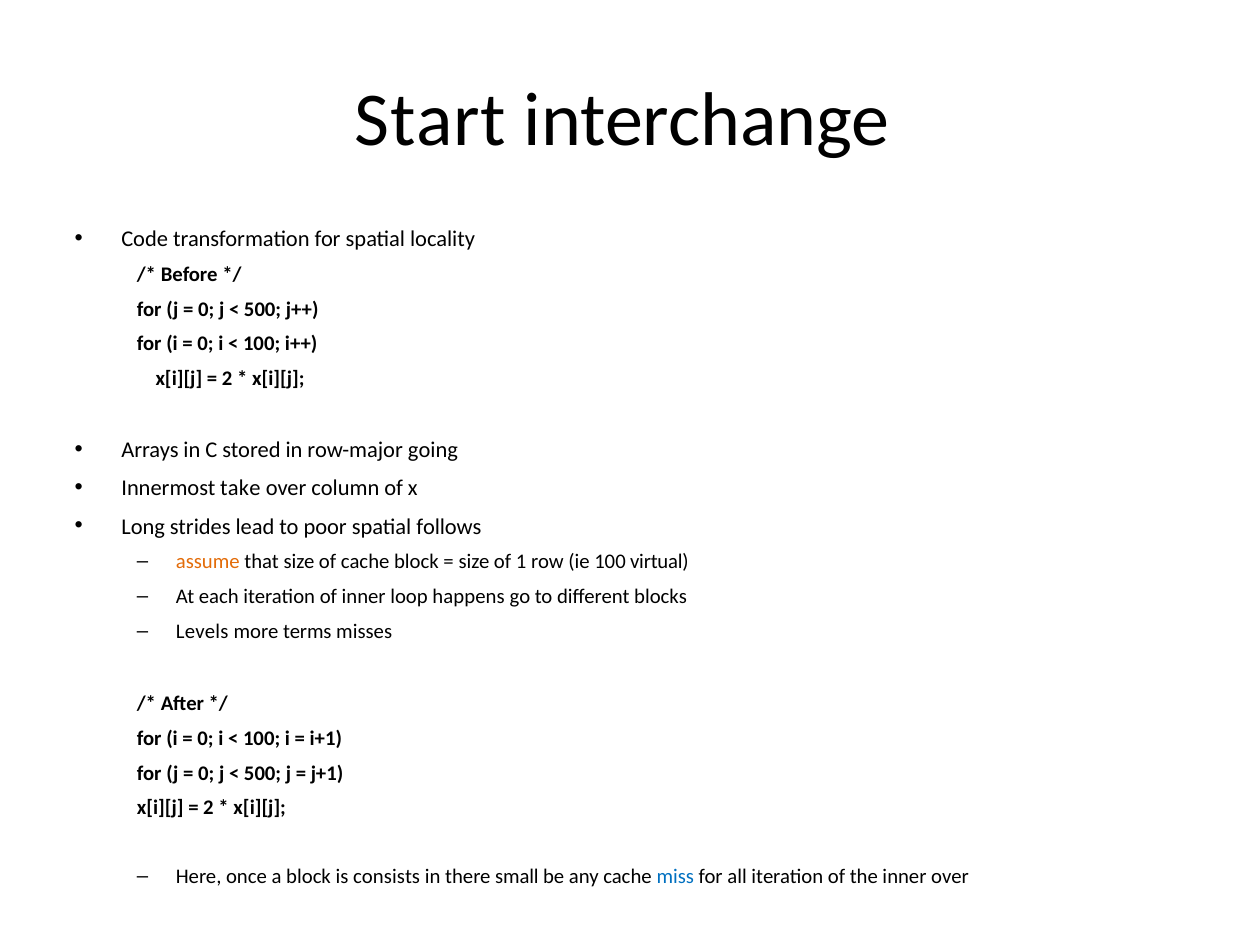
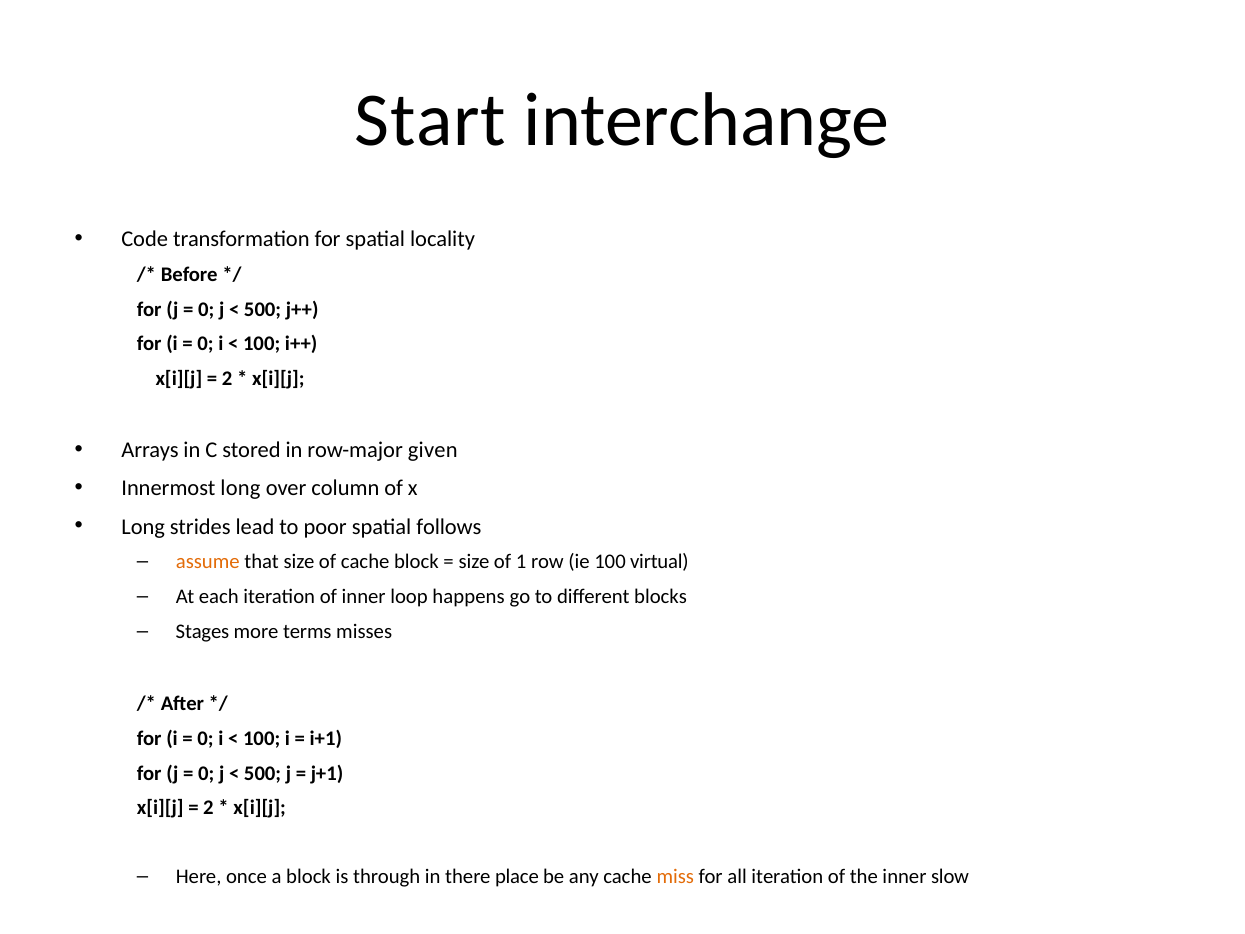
going: going -> given
Innermost take: take -> long
Levels: Levels -> Stages
consists: consists -> through
small: small -> place
miss colour: blue -> orange
inner over: over -> slow
